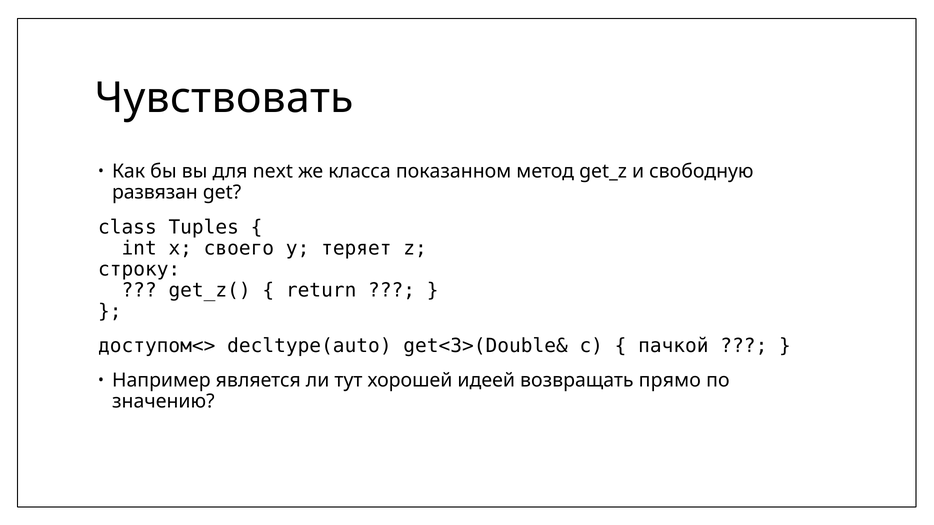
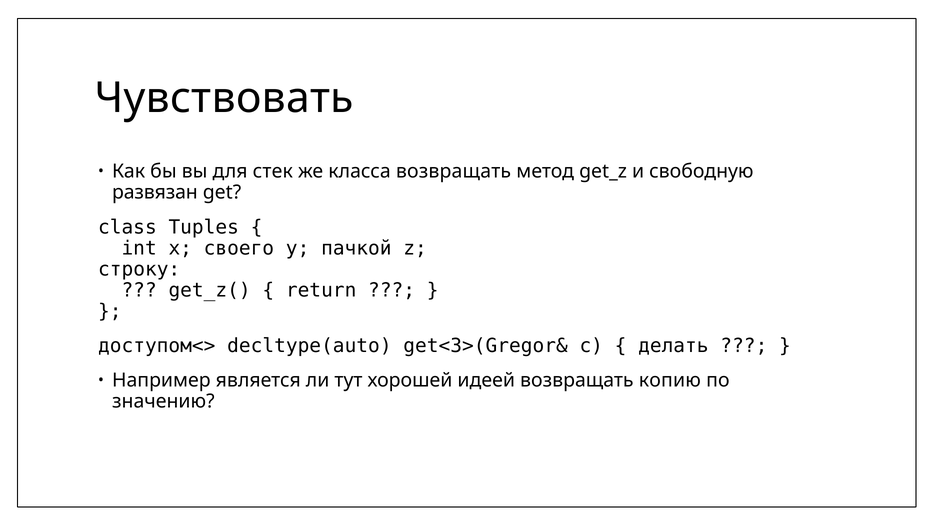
next: next -> стек
класса показанном: показанном -> возвращать
теряет: теряет -> пачкой
get<3>(Double&: get<3>(Double& -> get<3>(Gregor&
пачкой: пачкой -> делать
прямо: прямо -> копию
